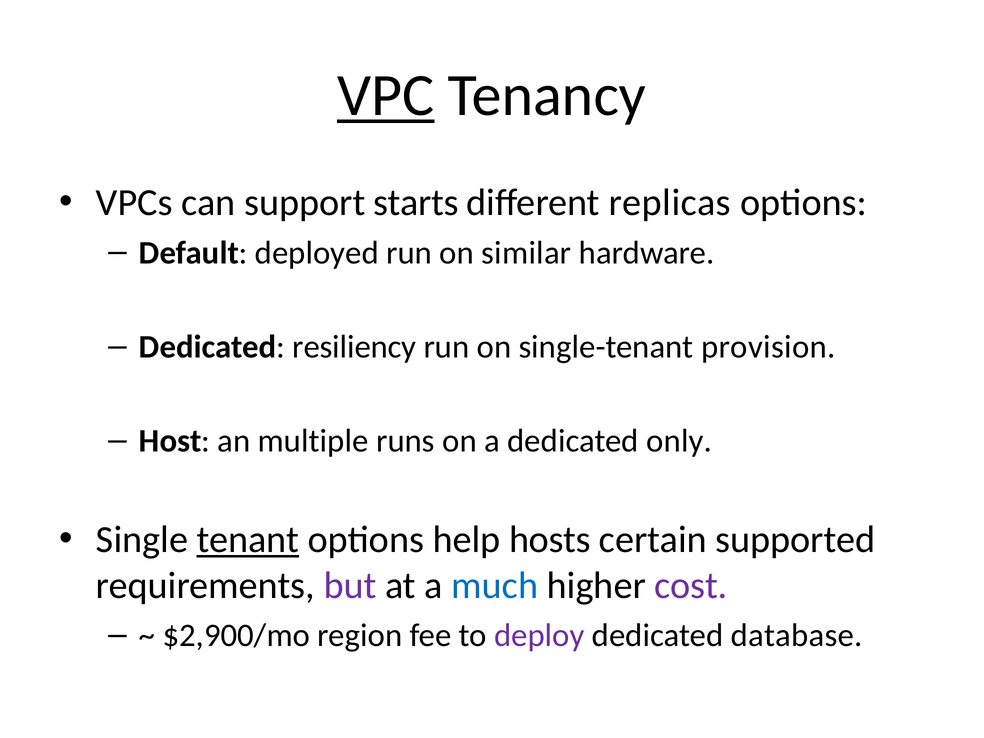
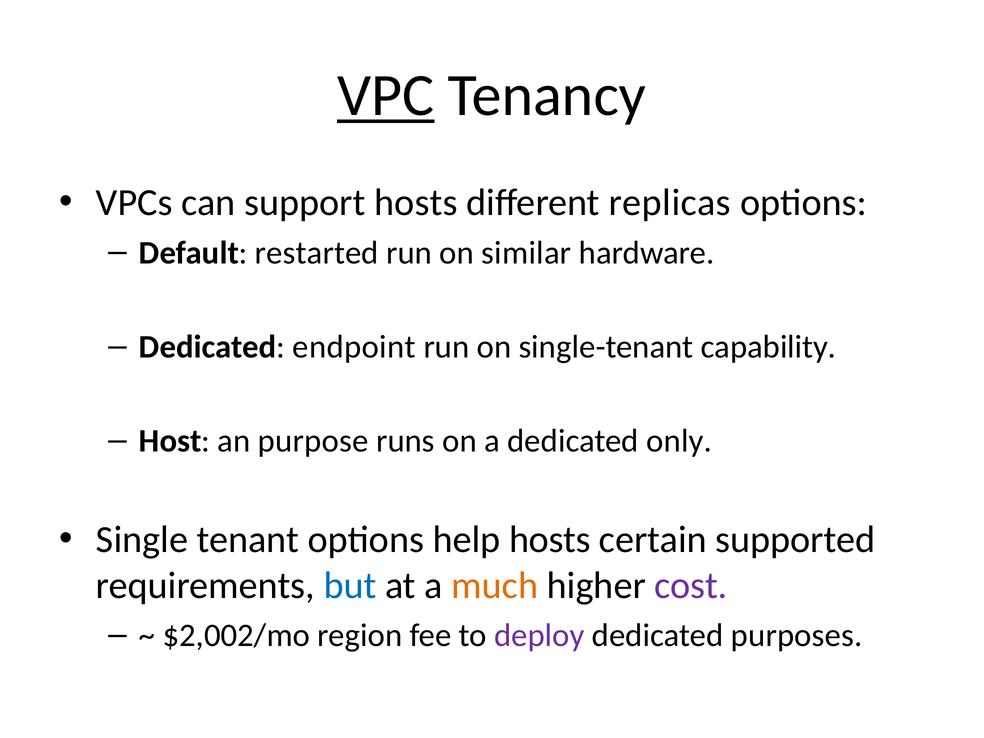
support starts: starts -> hosts
deployed: deployed -> restarted
resiliency: resiliency -> endpoint
provision: provision -> capability
multiple: multiple -> purpose
tenant underline: present -> none
but colour: purple -> blue
much colour: blue -> orange
$2,900/mo: $2,900/mo -> $2,002/mo
database: database -> purposes
